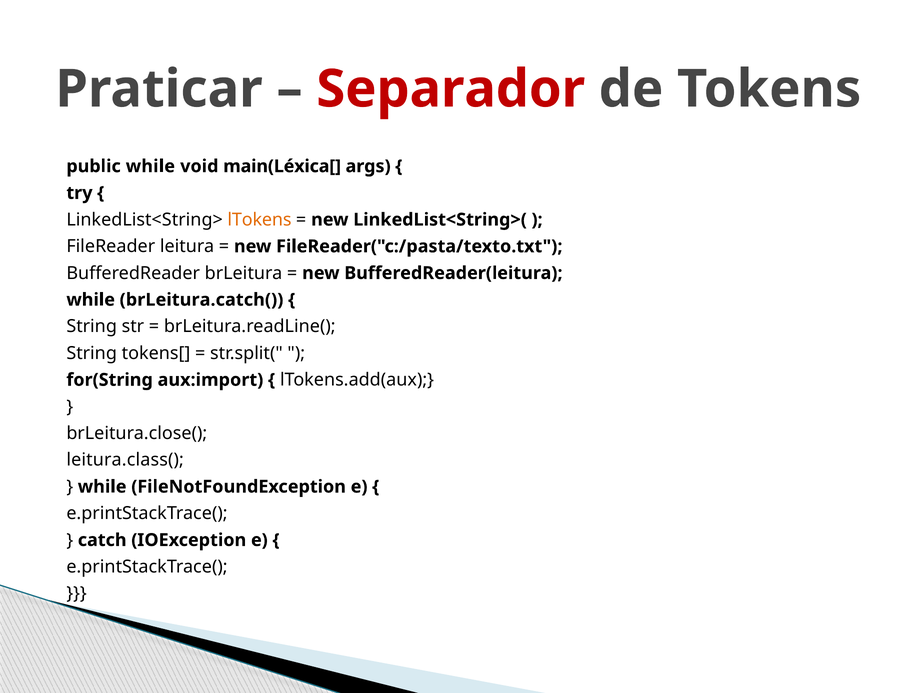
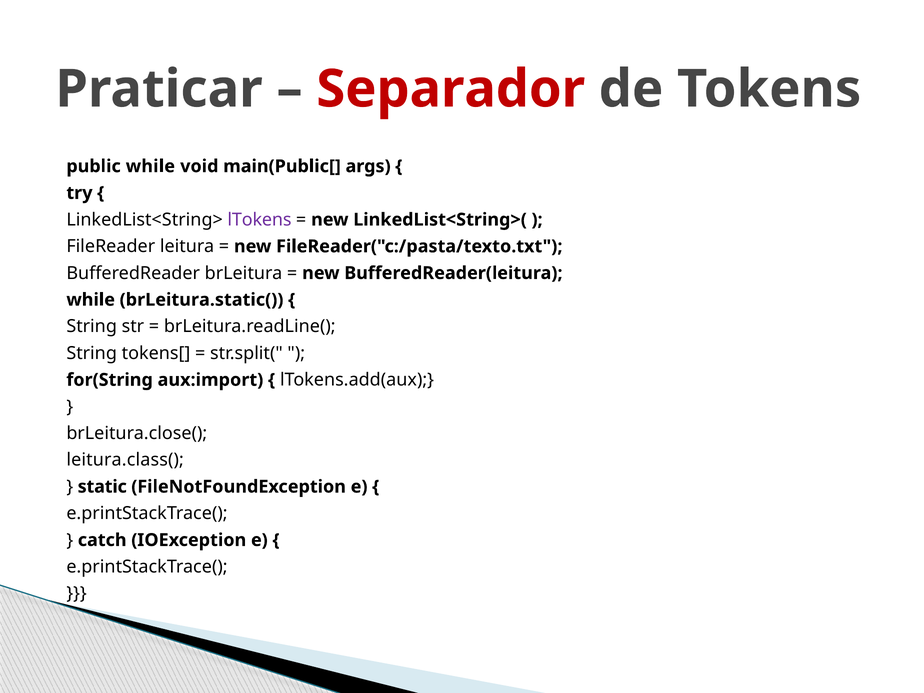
main(Léxica[: main(Léxica[ -> main(Public[
lTokens colour: orange -> purple
brLeitura.catch(: brLeitura.catch( -> brLeitura.static(
while at (102, 487): while -> static
